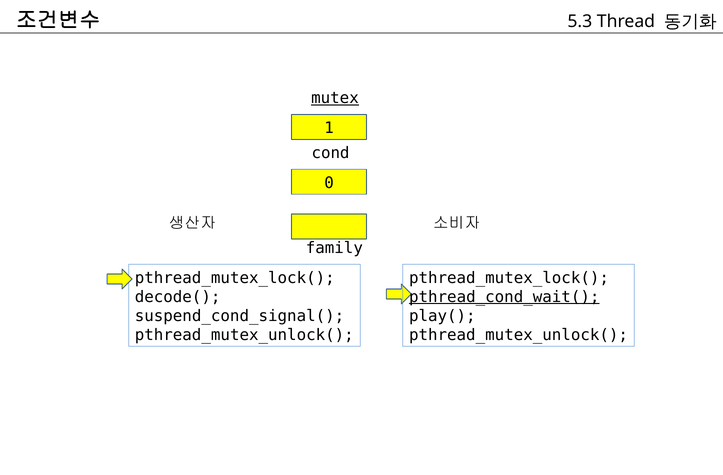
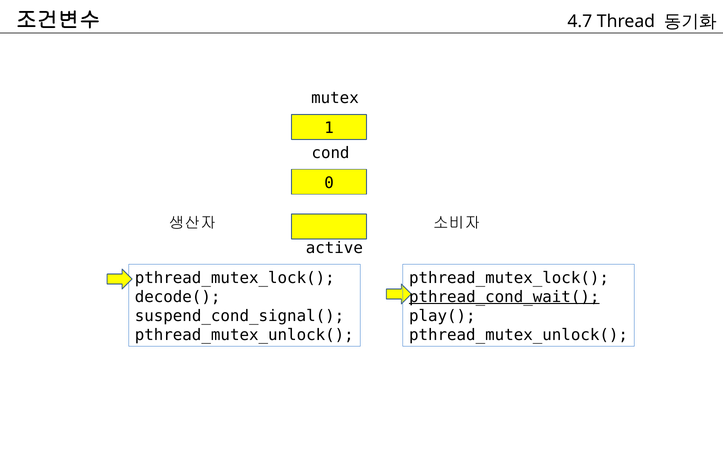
5.3: 5.3 -> 4.7
mutex underline: present -> none
family: family -> active
